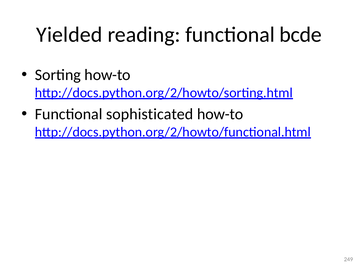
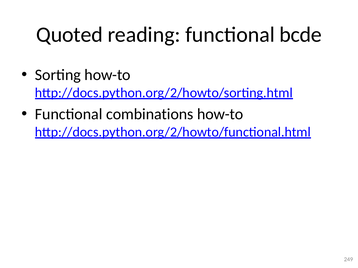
Yielded: Yielded -> Quoted
sophisticated: sophisticated -> combinations
